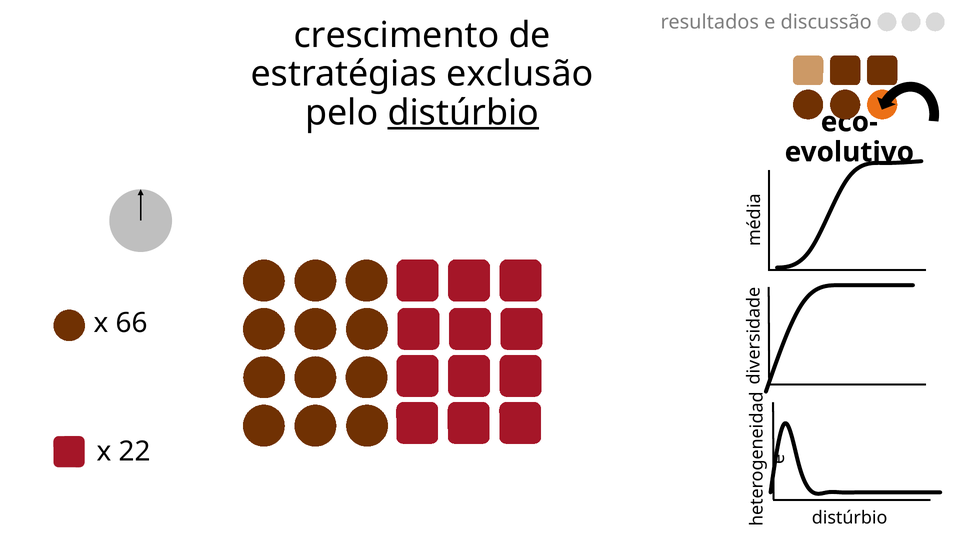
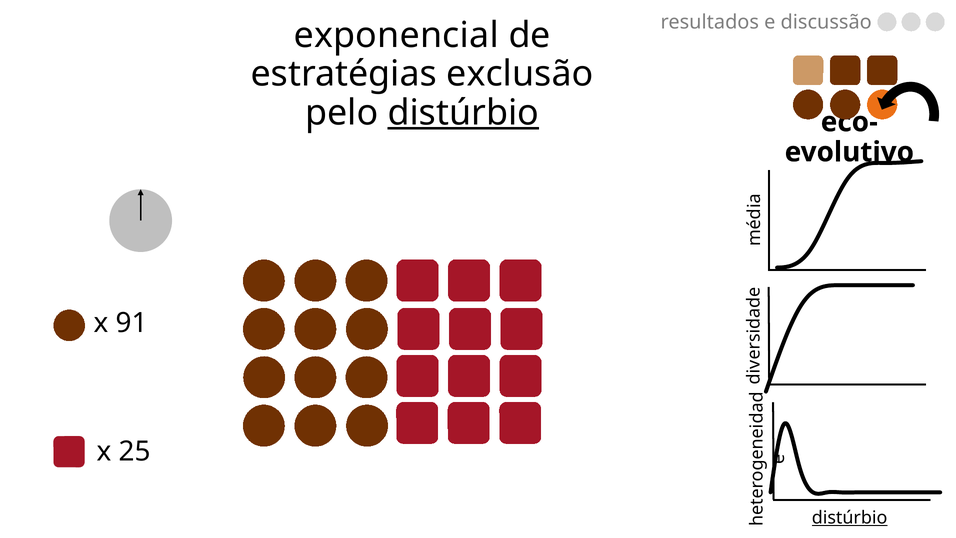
crescimento: crescimento -> exponencial
66: 66 -> 91
22: 22 -> 25
distúrbio at (850, 518) underline: none -> present
